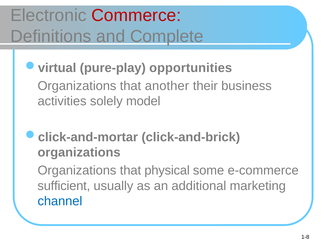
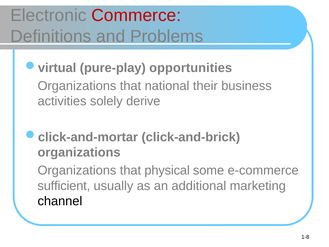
Complete: Complete -> Problems
another: another -> national
model: model -> derive
channel colour: blue -> black
